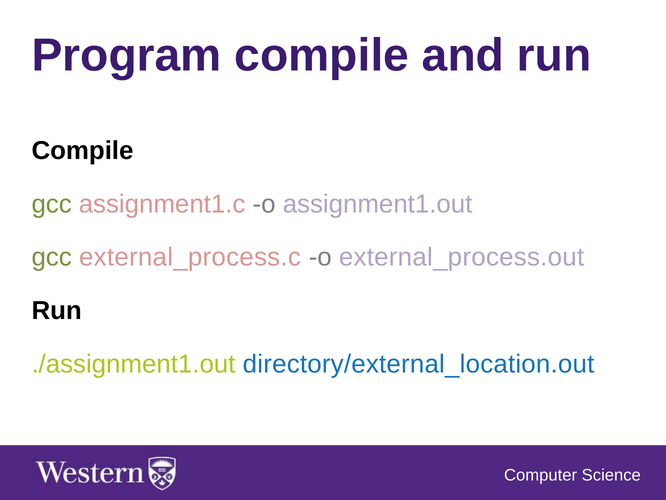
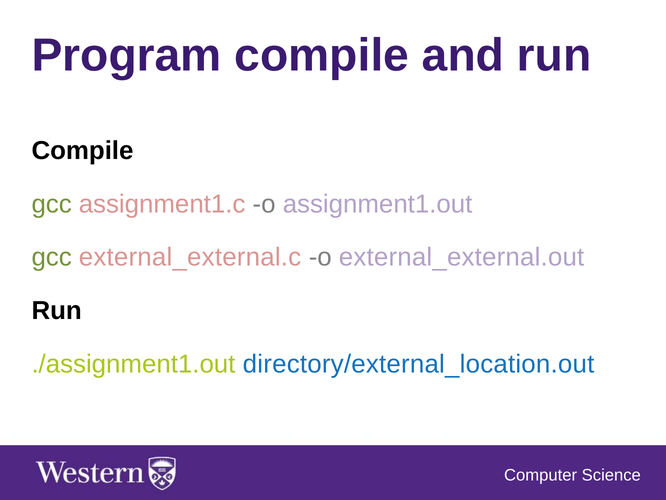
external_process.c: external_process.c -> external_external.c
external_process.out: external_process.out -> external_external.out
